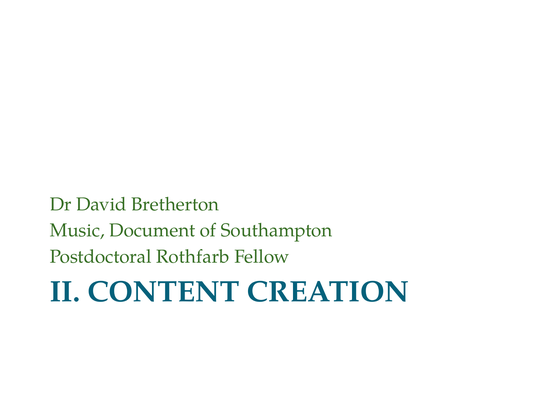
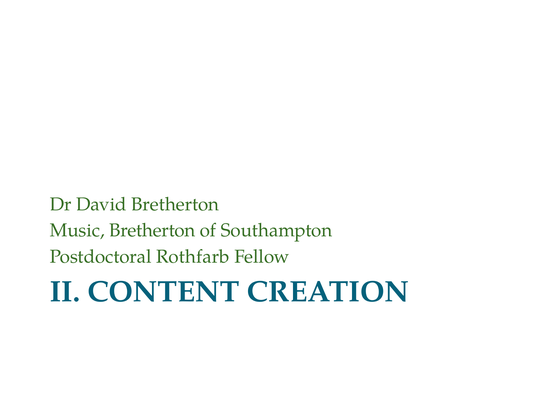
Music Document: Document -> Bretherton
